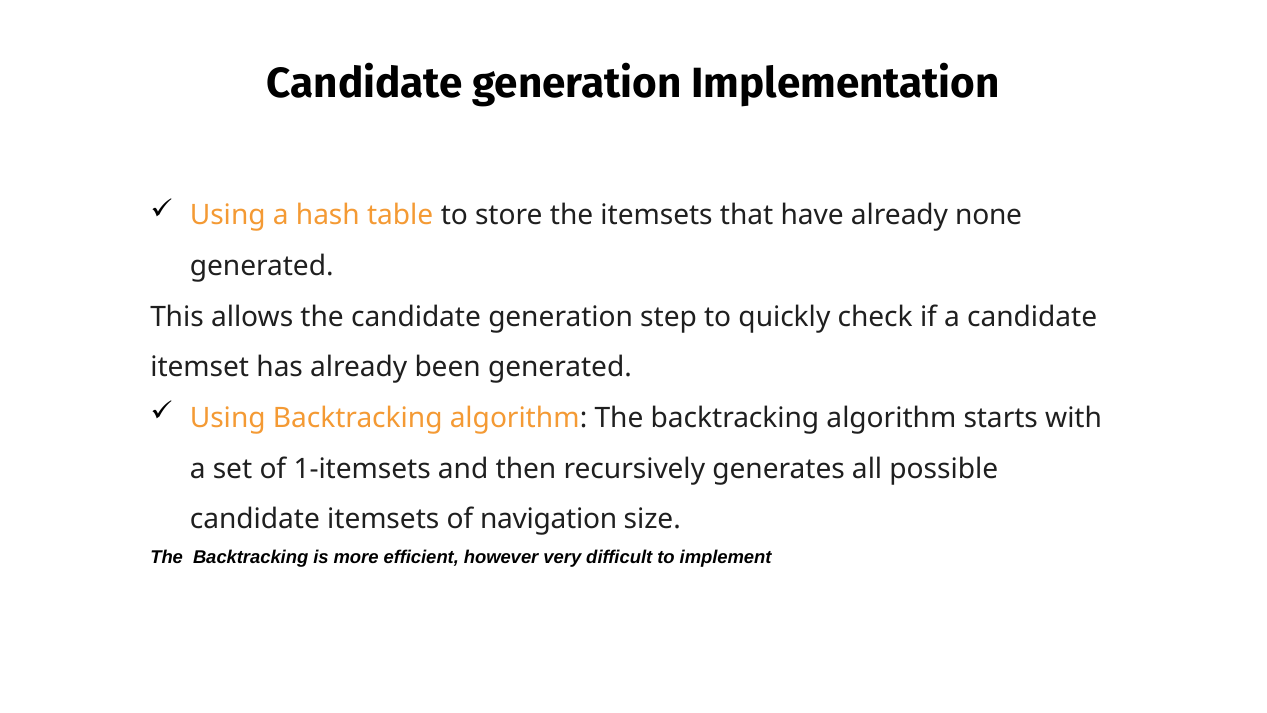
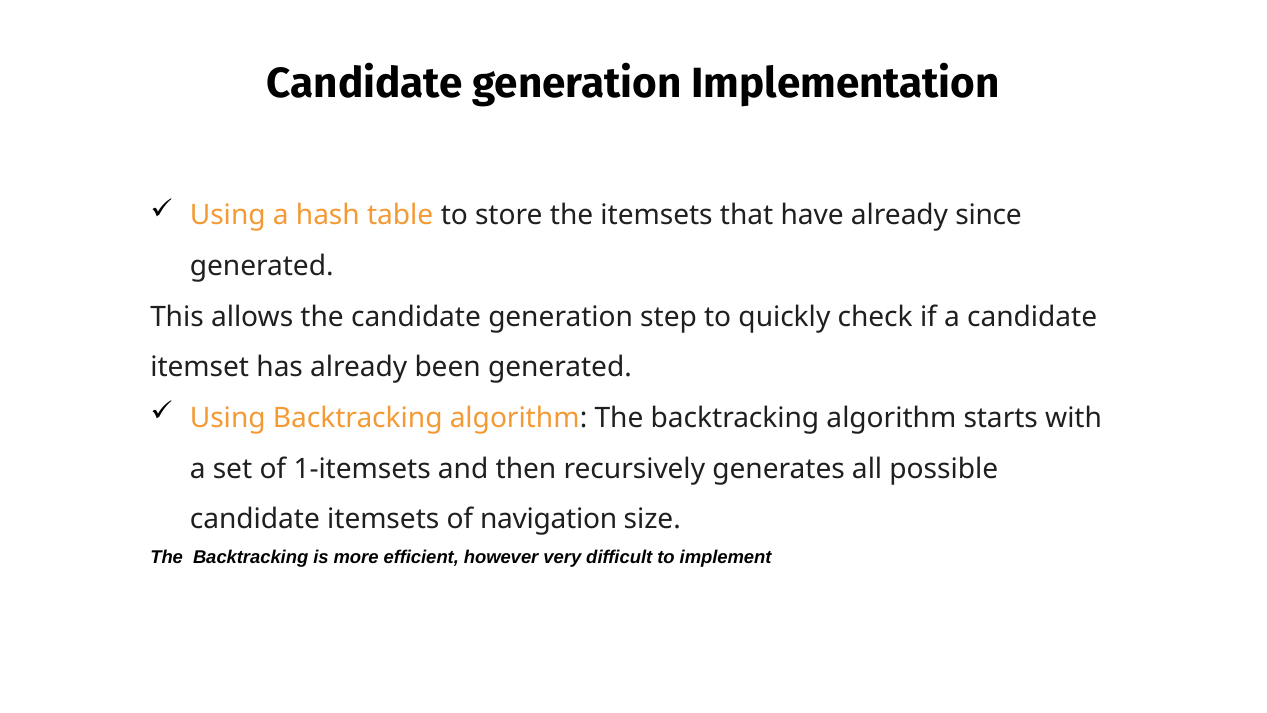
none: none -> since
